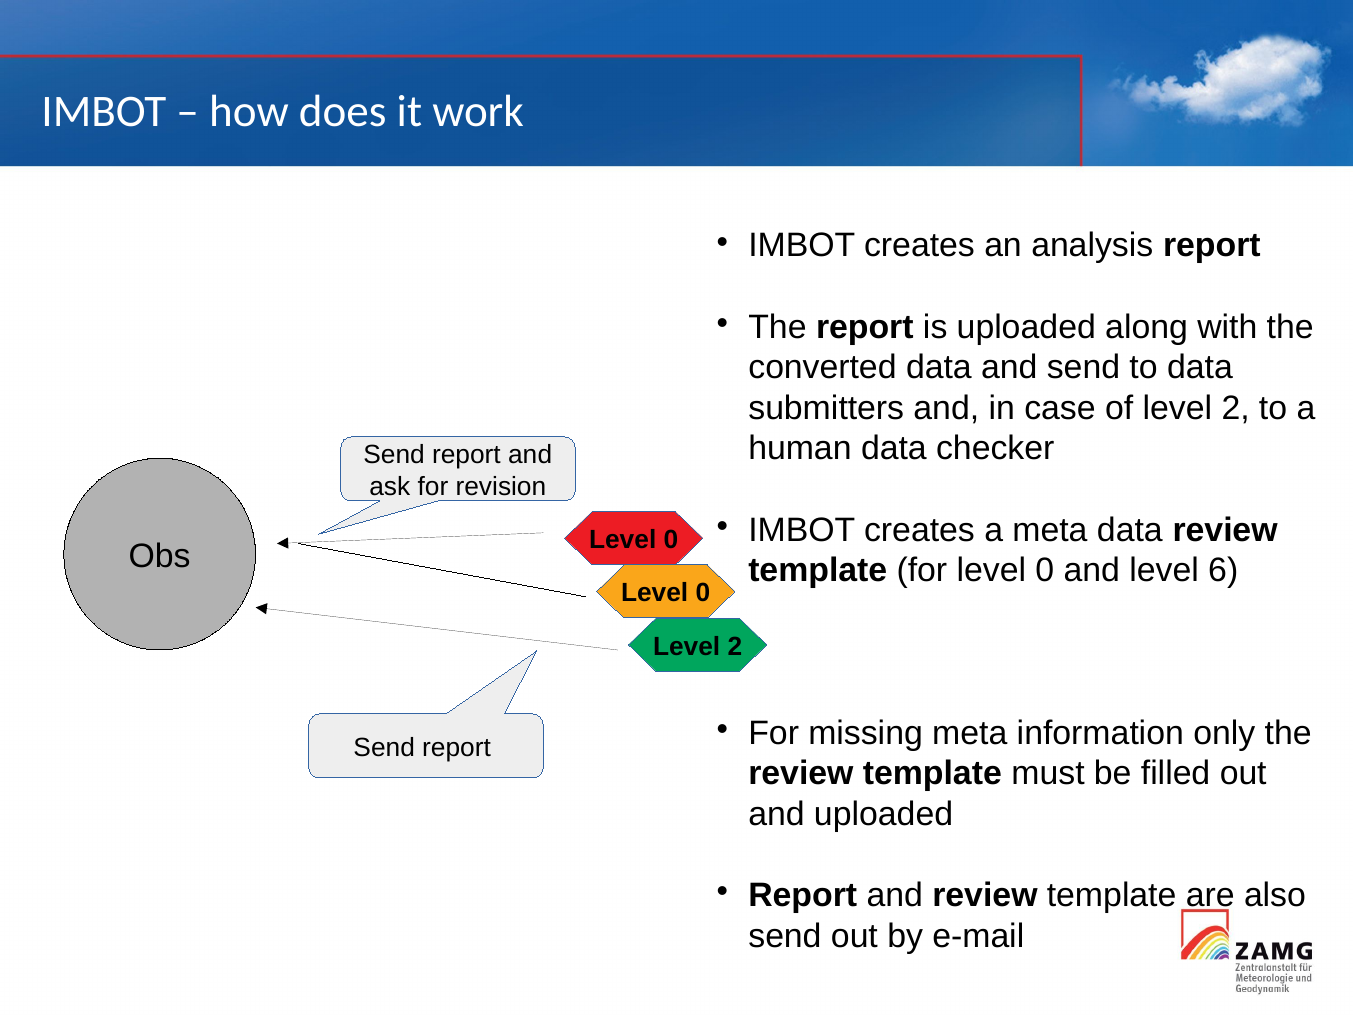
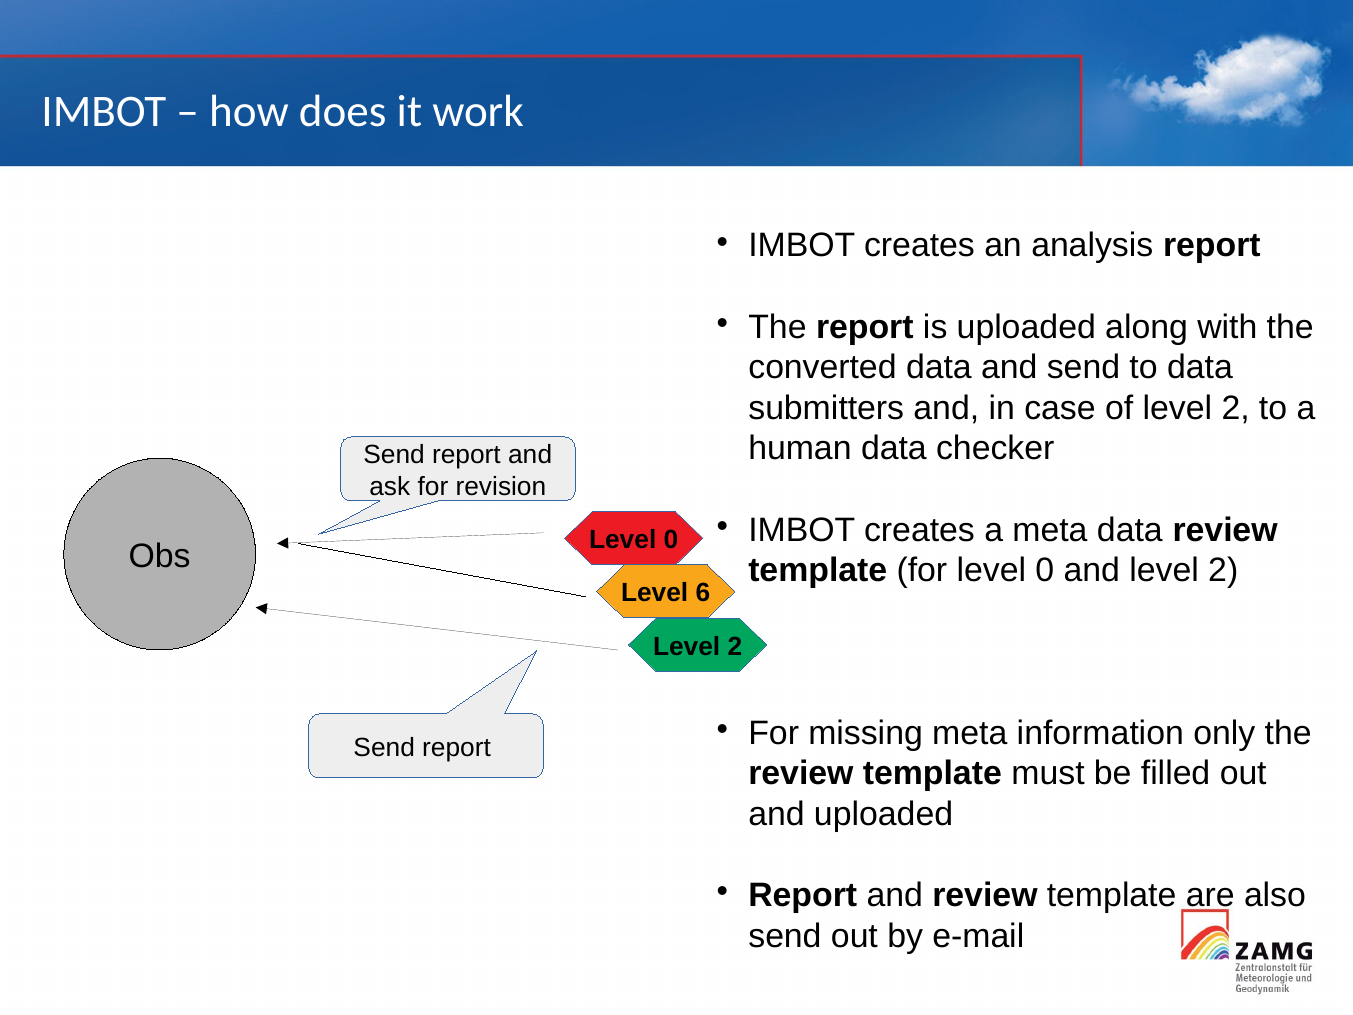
and level 6: 6 -> 2
0 at (703, 593): 0 -> 6
